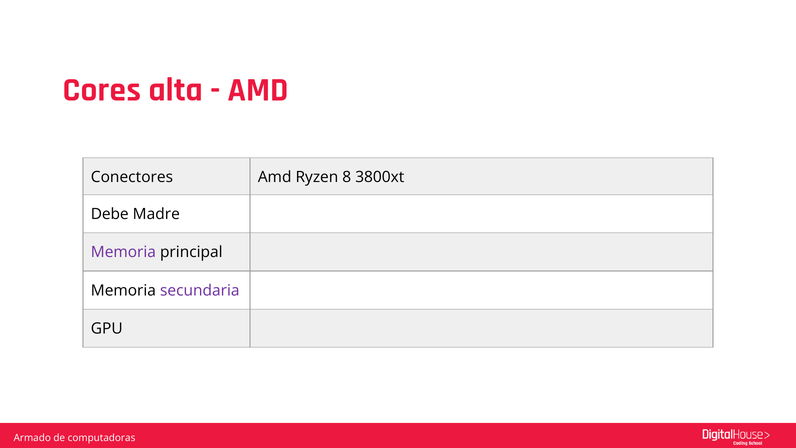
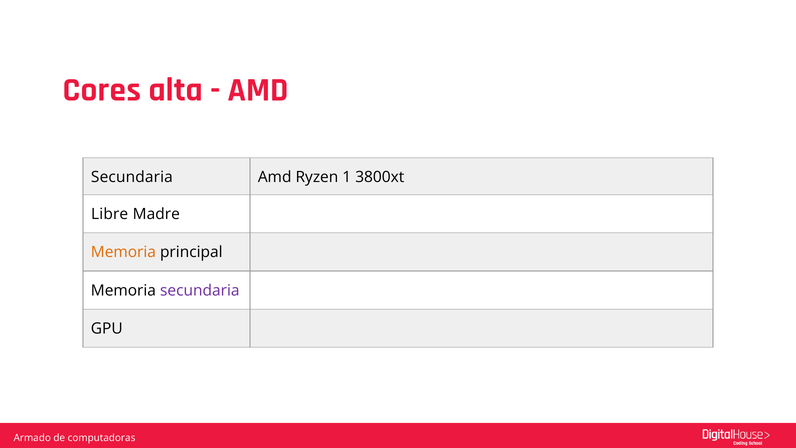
Conectores at (132, 177): Conectores -> Secundaria
8: 8 -> 1
Debe: Debe -> Libre
Memoria at (123, 252) colour: purple -> orange
